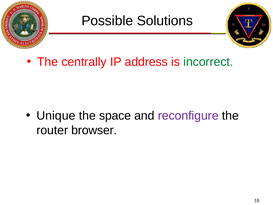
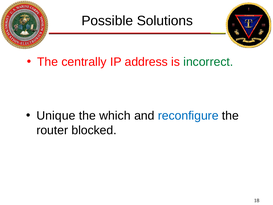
space: space -> which
reconfigure colour: purple -> blue
browser: browser -> blocked
